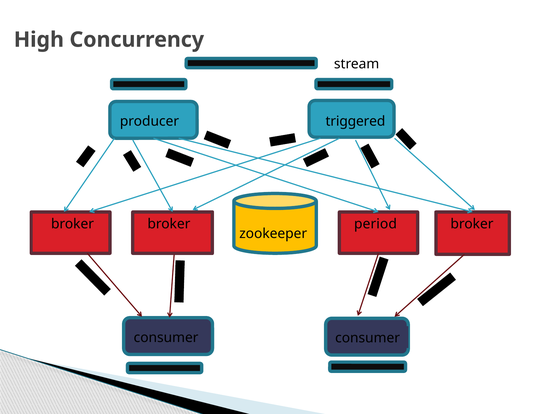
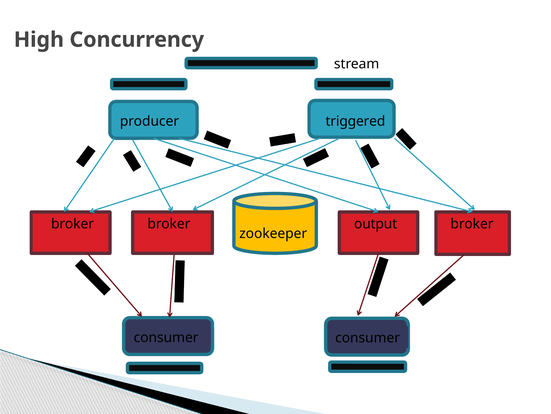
period: period -> output
